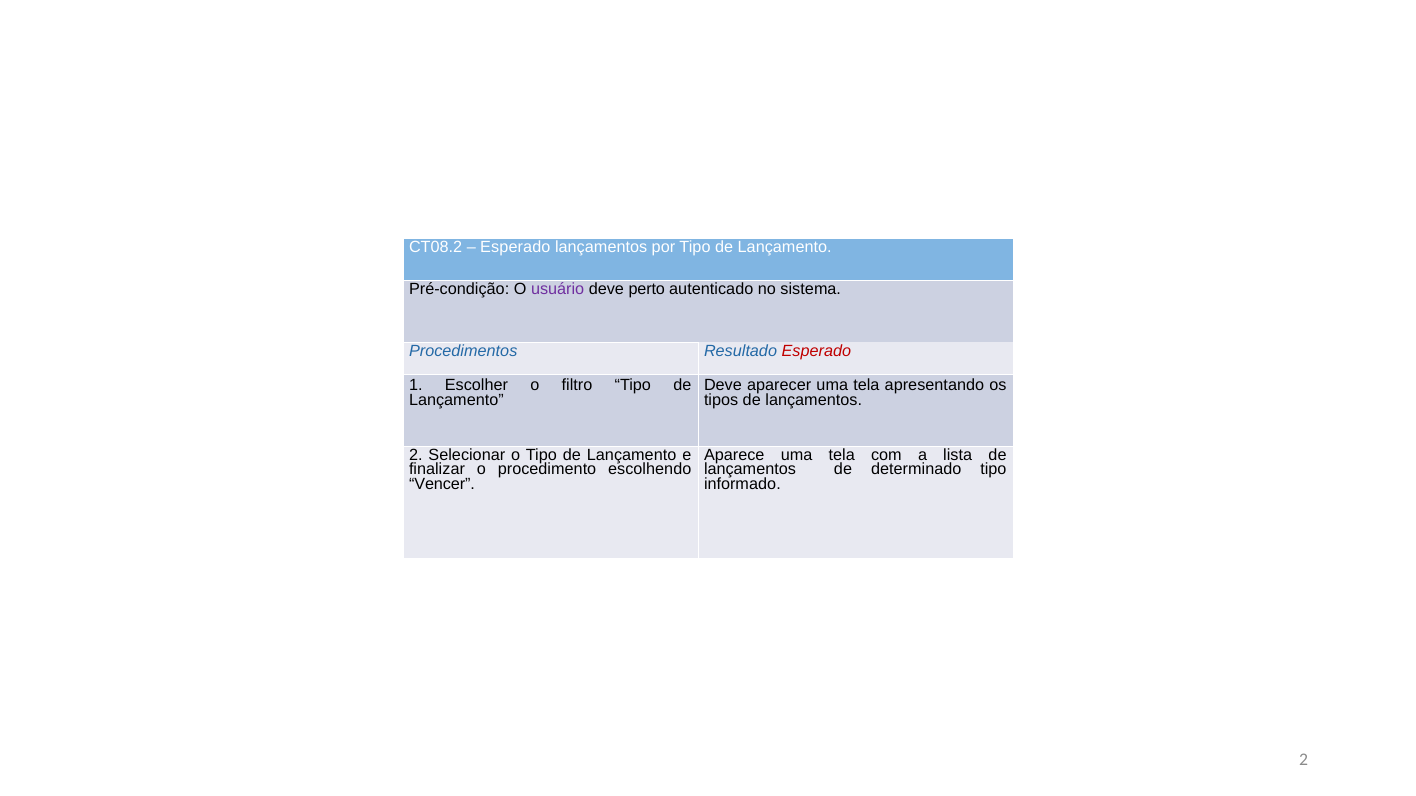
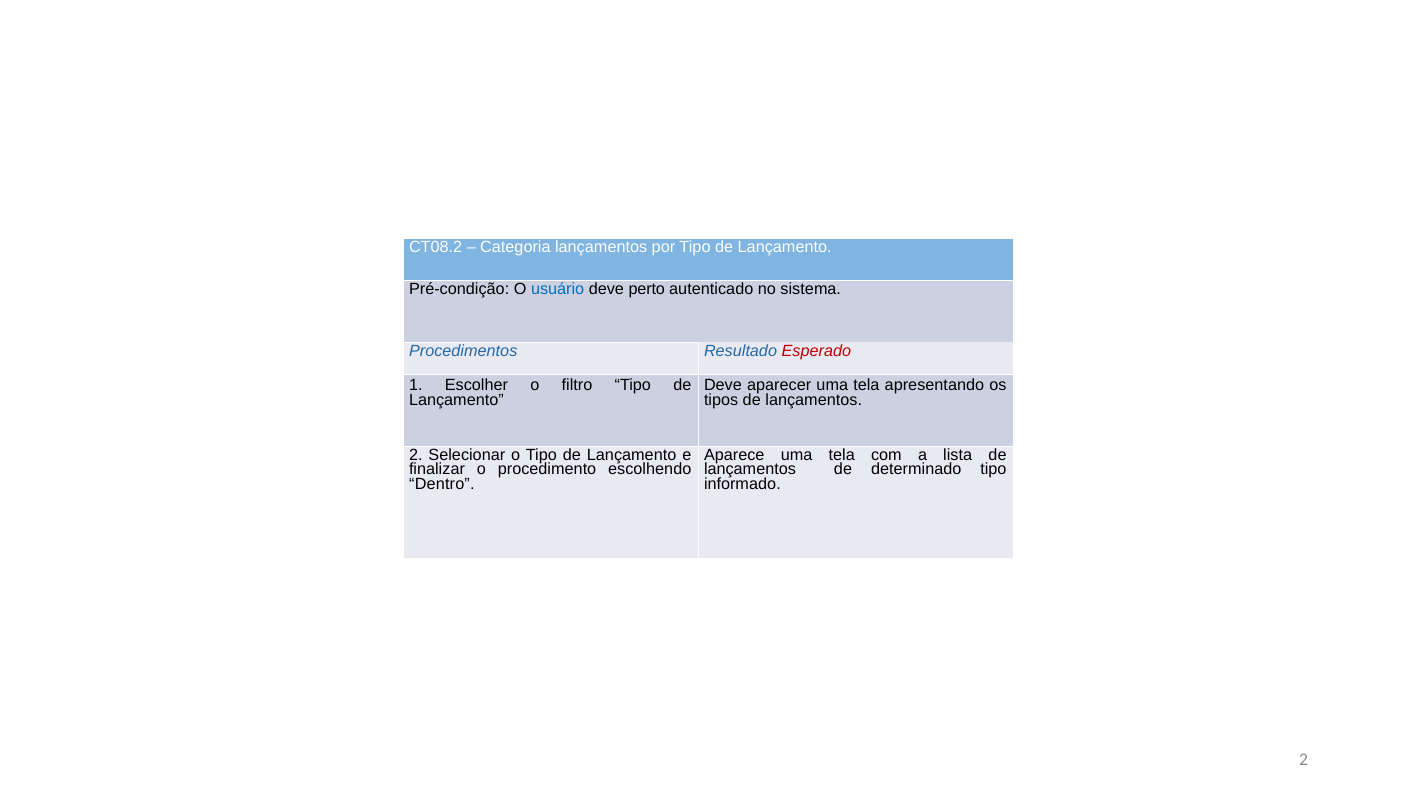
Esperado at (515, 248): Esperado -> Categoria
usuário colour: purple -> blue
Vencer: Vencer -> Dentro
